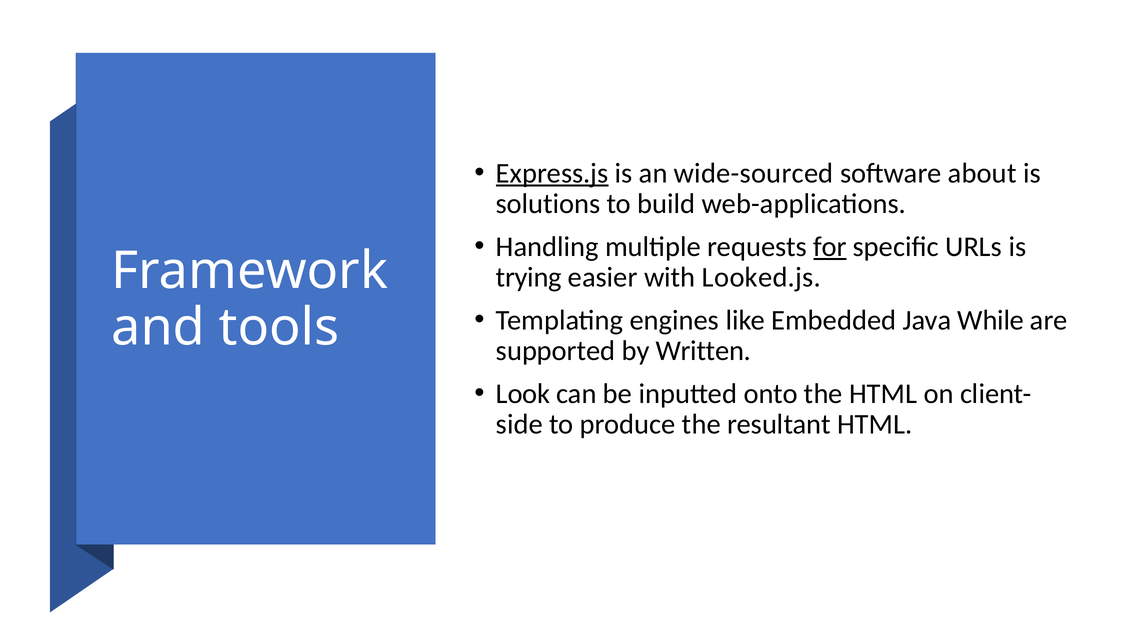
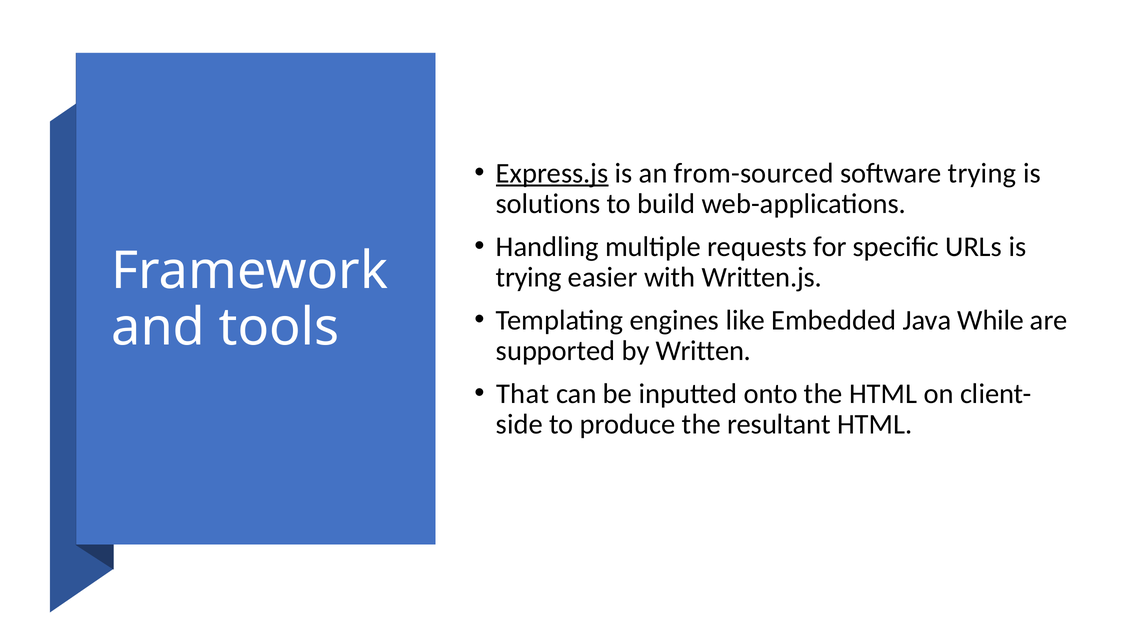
wide-sourced: wide-sourced -> from-sourced
software about: about -> trying
for underline: present -> none
Looked.js: Looked.js -> Written.js
Look: Look -> That
